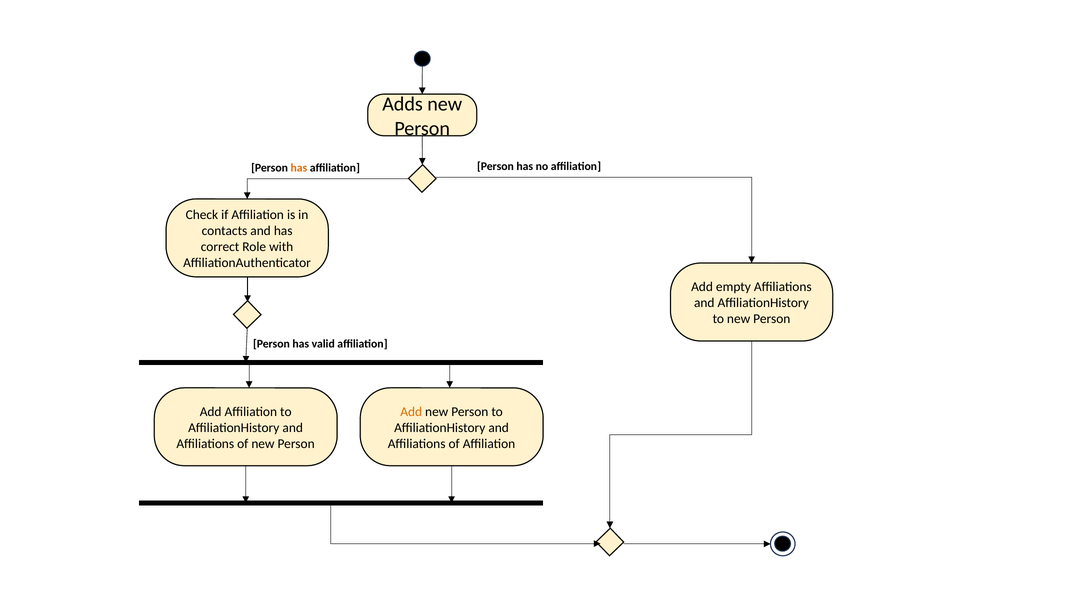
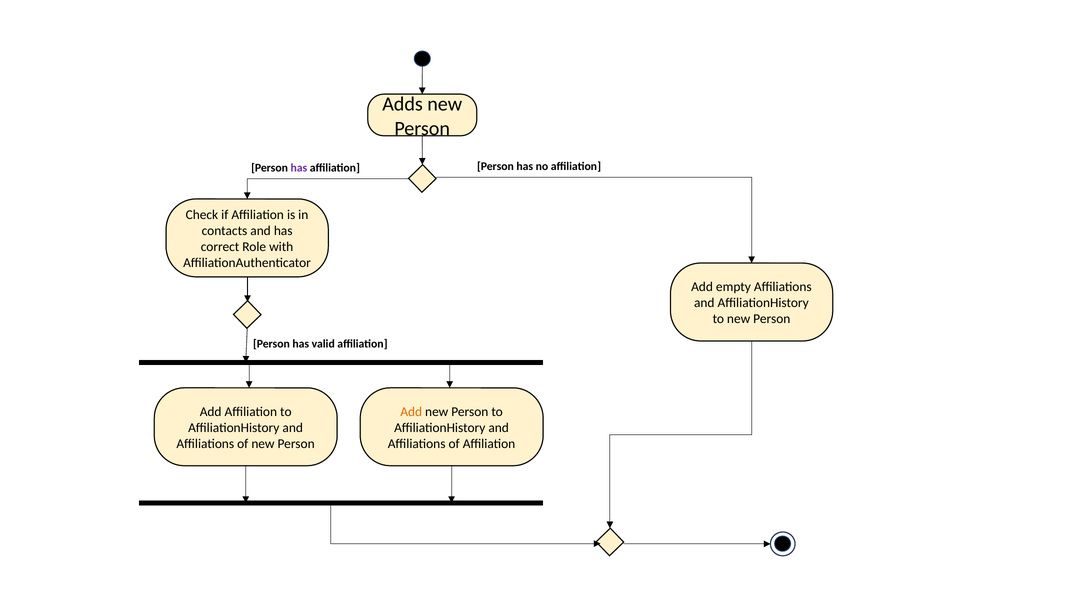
has at (299, 168) colour: orange -> purple
